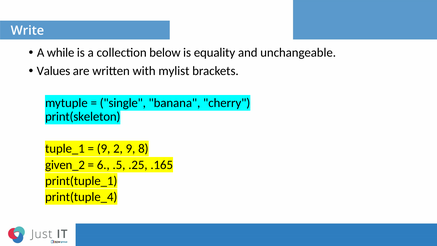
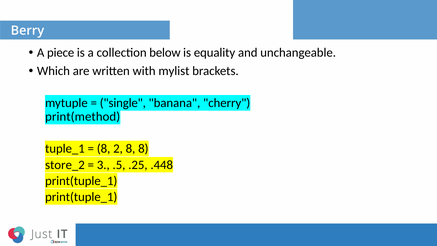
Write: Write -> Berry
while: while -> piece
Values: Values -> Which
print(skeleton: print(skeleton -> print(method
9 at (104, 149): 9 -> 8
2 9: 9 -> 8
given_2: given_2 -> store_2
6: 6 -> 3
.165: .165 -> .448
print(tuple_4 at (81, 197): print(tuple_4 -> print(tuple_1
